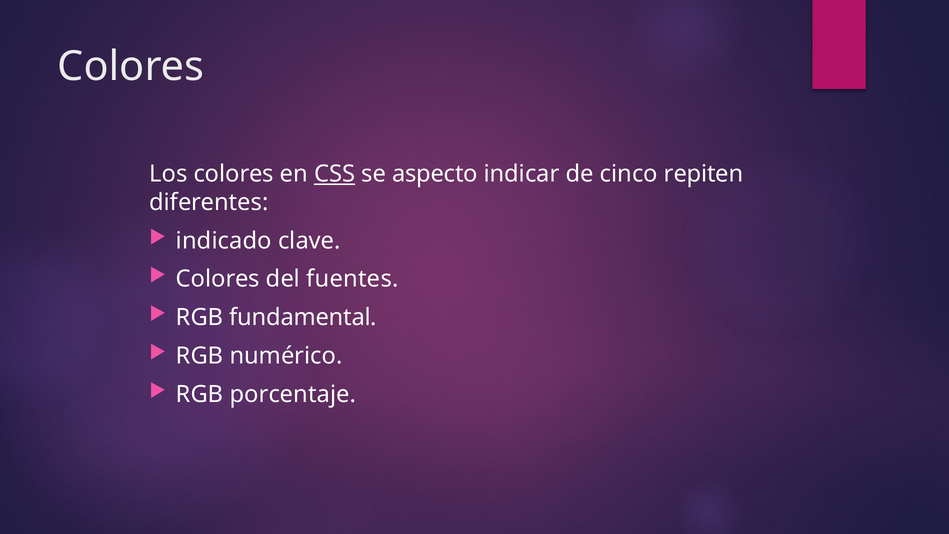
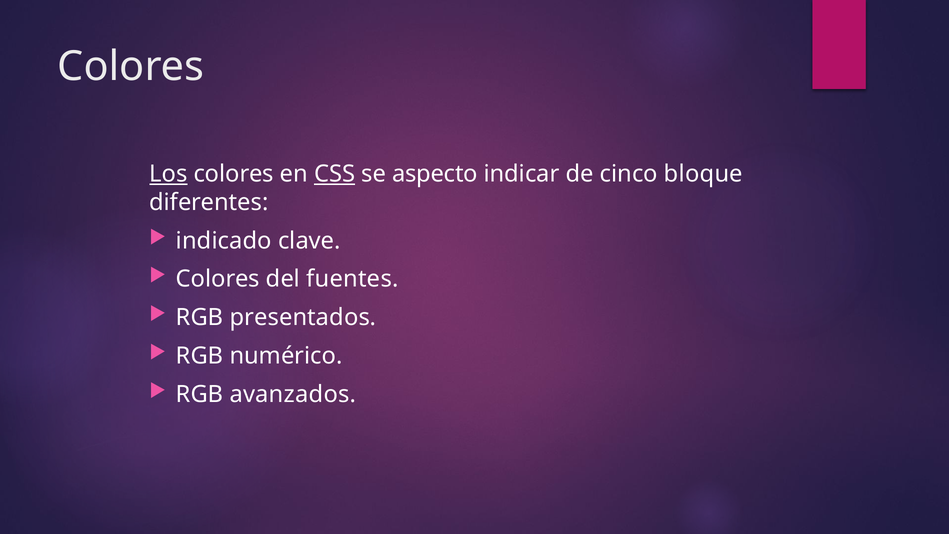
Los underline: none -> present
repiten: repiten -> bloque
fundamental: fundamental -> presentados
porcentaje: porcentaje -> avanzados
